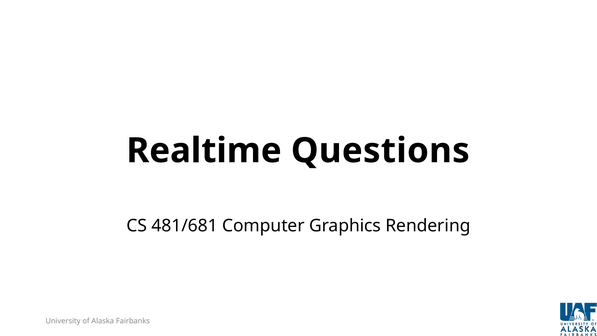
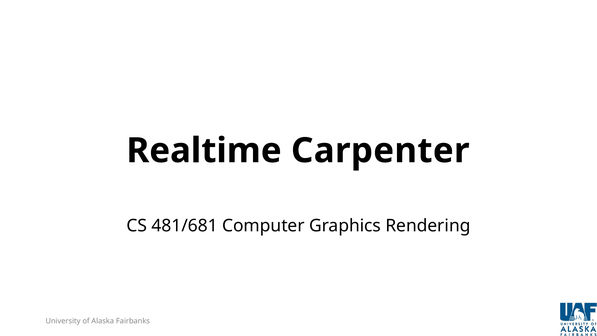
Questions: Questions -> Carpenter
